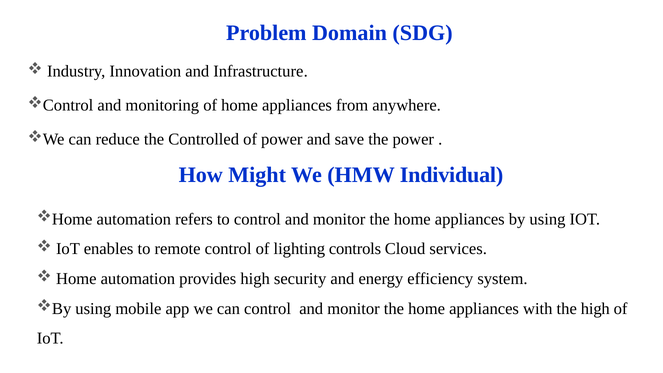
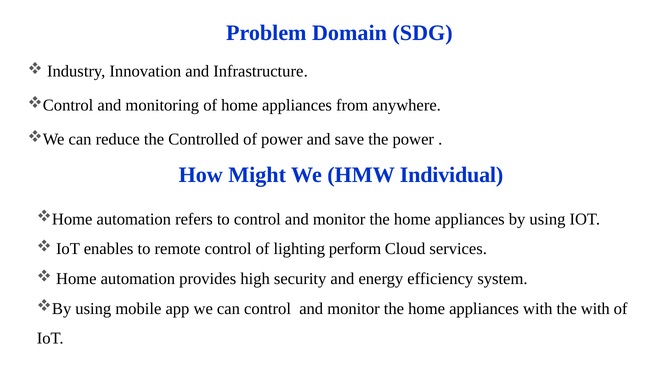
controls: controls -> perform
the high: high -> with
